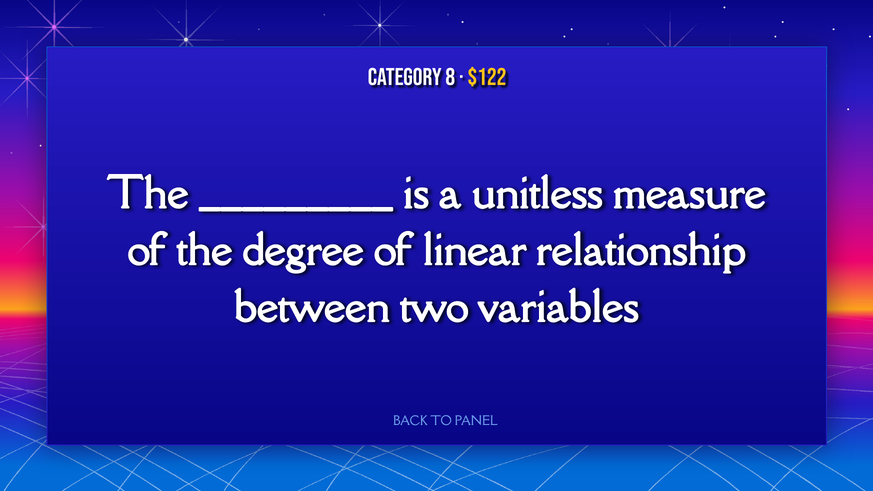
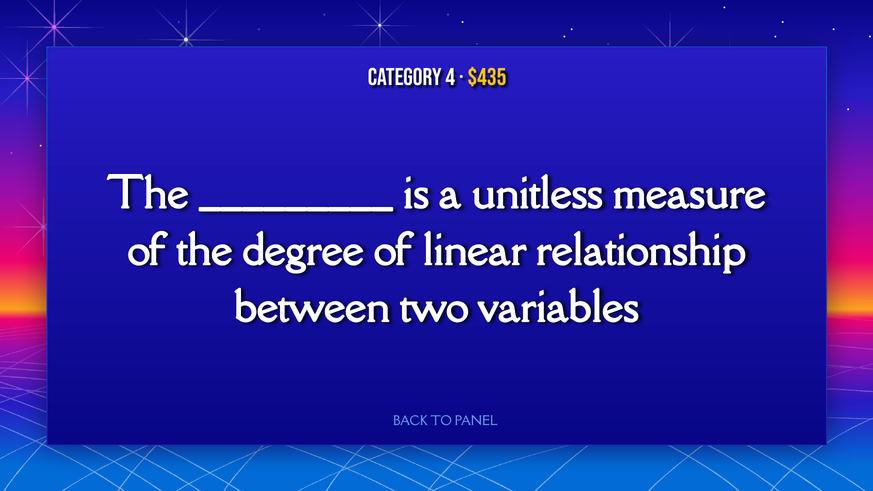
8: 8 -> 4
$122: $122 -> $435
